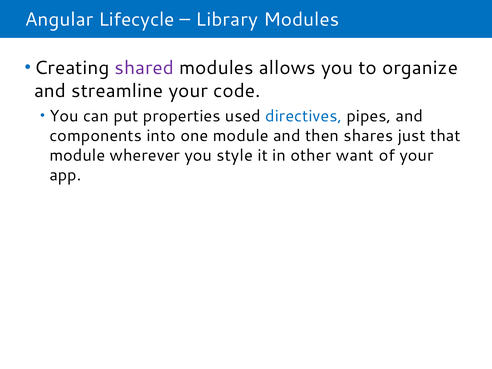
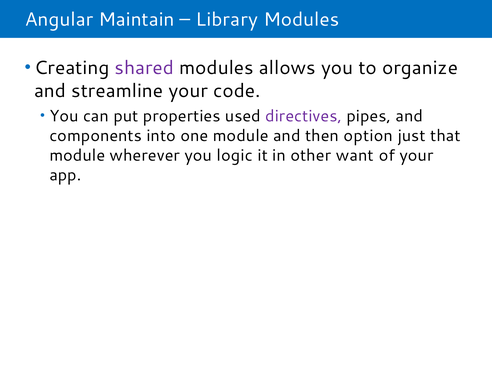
Lifecycle: Lifecycle -> Maintain
directives colour: blue -> purple
shares: shares -> option
style: style -> logic
